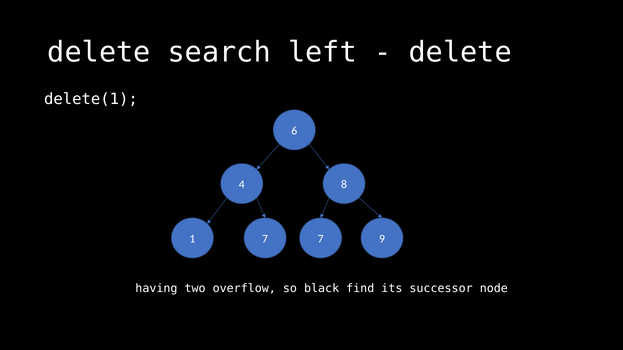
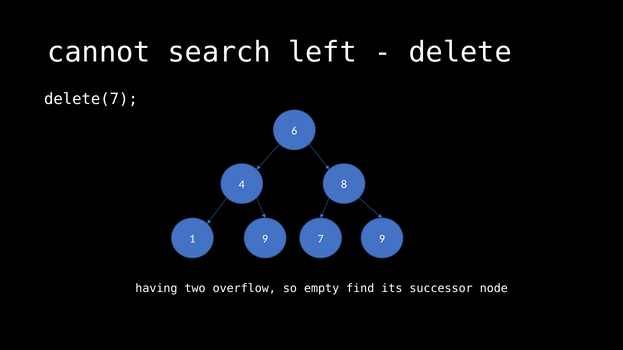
delete at (99, 52): delete -> cannot
delete(1: delete(1 -> delete(7
1 7: 7 -> 9
black: black -> empty
